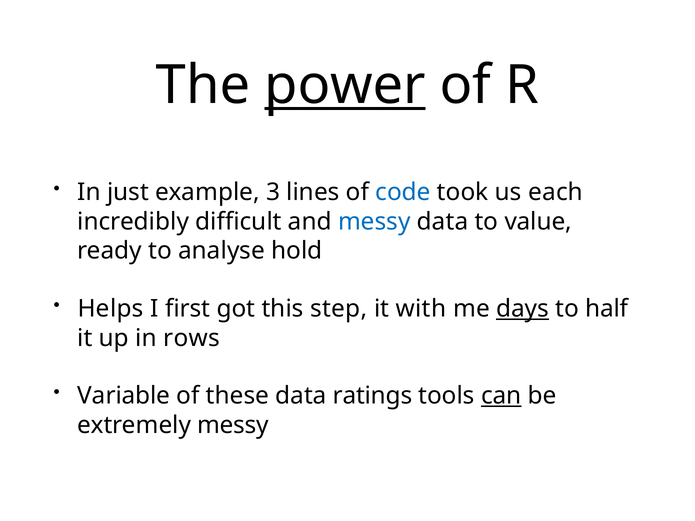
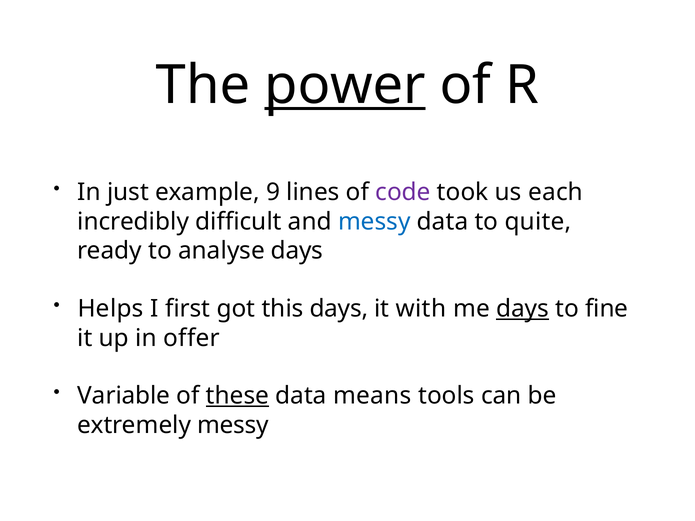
3: 3 -> 9
code colour: blue -> purple
value: value -> quite
analyse hold: hold -> days
this step: step -> days
half: half -> fine
rows: rows -> offer
these underline: none -> present
ratings: ratings -> means
can underline: present -> none
